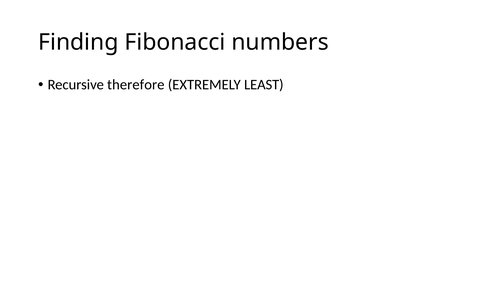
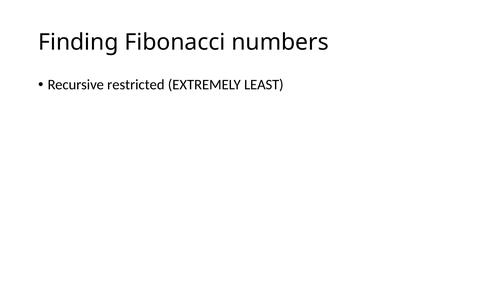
therefore: therefore -> restricted
